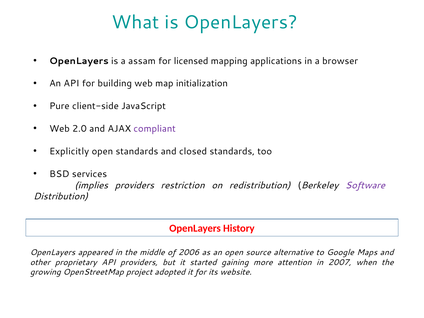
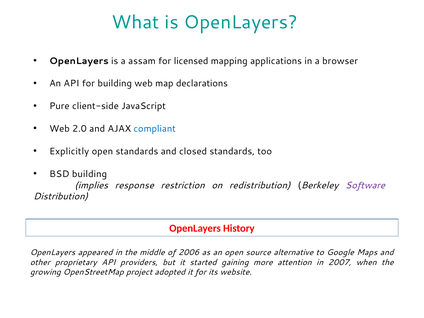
initialization: initialization -> declarations
compliant colour: purple -> blue
BSD services: services -> building
implies providers: providers -> response
